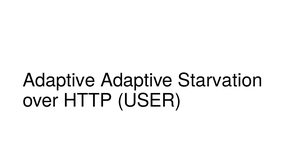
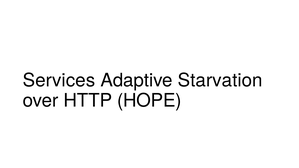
Adaptive at (59, 80): Adaptive -> Services
USER: USER -> HOPE
